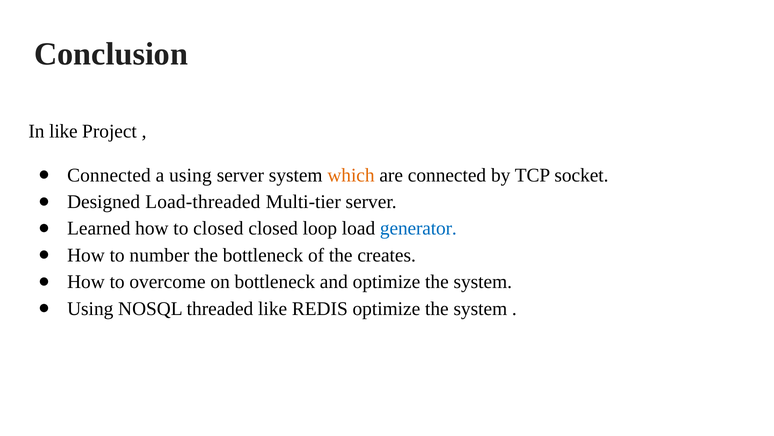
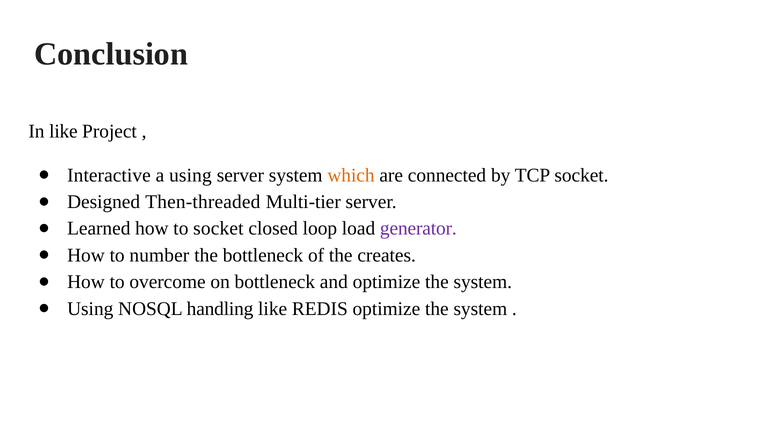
Connected at (109, 175): Connected -> Interactive
Load-threaded: Load-threaded -> Then-threaded
to closed: closed -> socket
generator colour: blue -> purple
threaded: threaded -> handling
